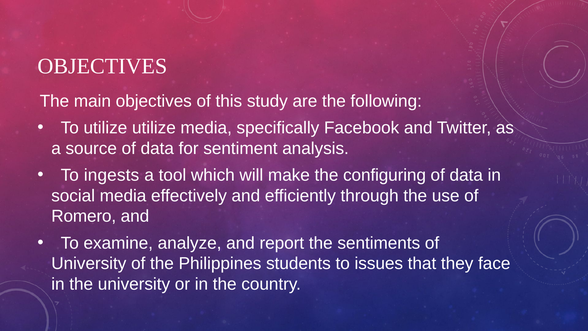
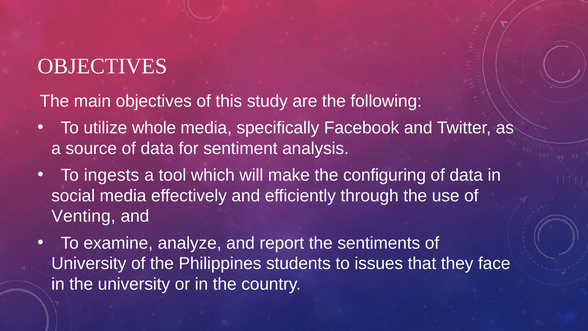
utilize utilize: utilize -> whole
Romero: Romero -> Venting
